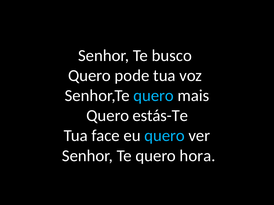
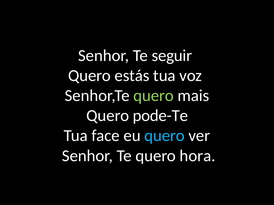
busco: busco -> seguir
pode: pode -> estás
quero at (154, 96) colour: light blue -> light green
estás-Te: estás-Te -> pode-Te
